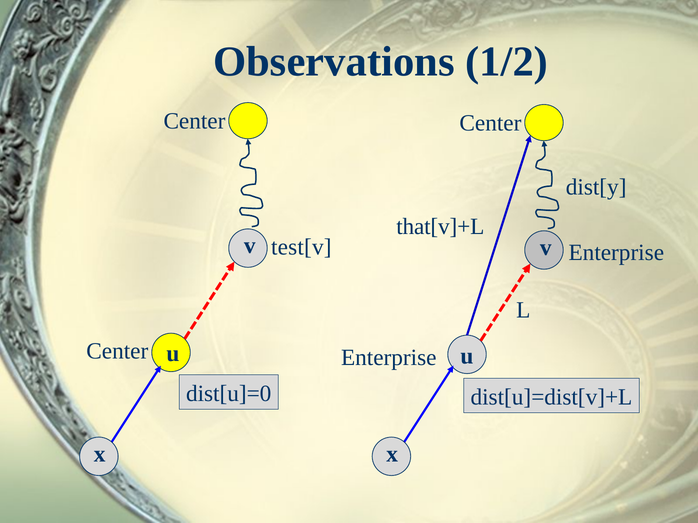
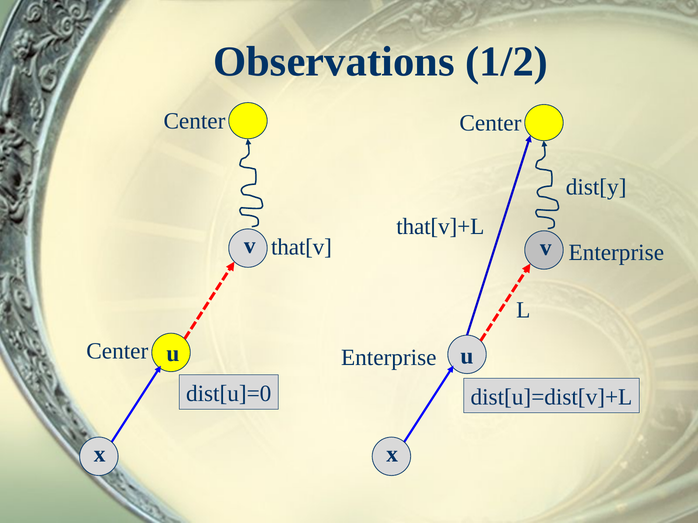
test[v: test[v -> that[v
